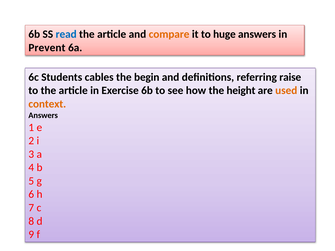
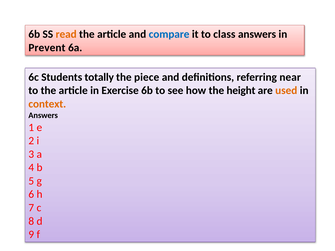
read colour: blue -> orange
compare colour: orange -> blue
huge: huge -> class
cables: cables -> totally
begin: begin -> piece
raise: raise -> near
